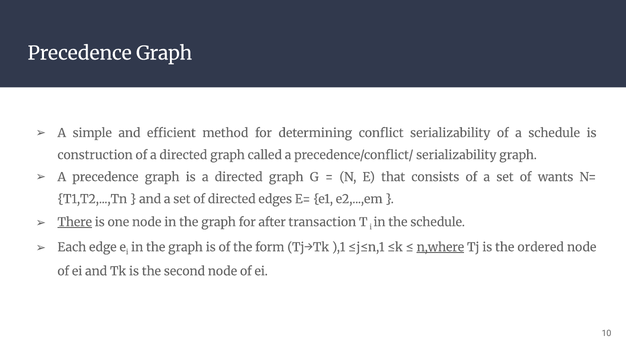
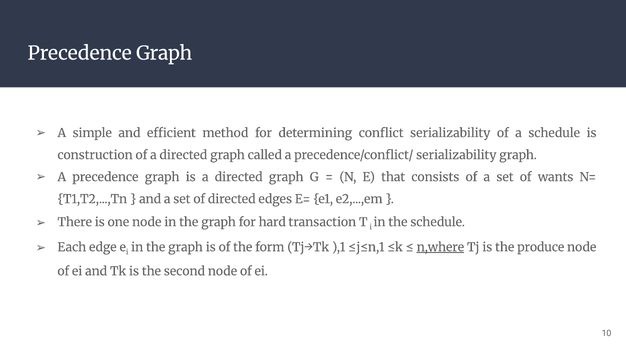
There underline: present -> none
after: after -> hard
ordered: ordered -> produce
